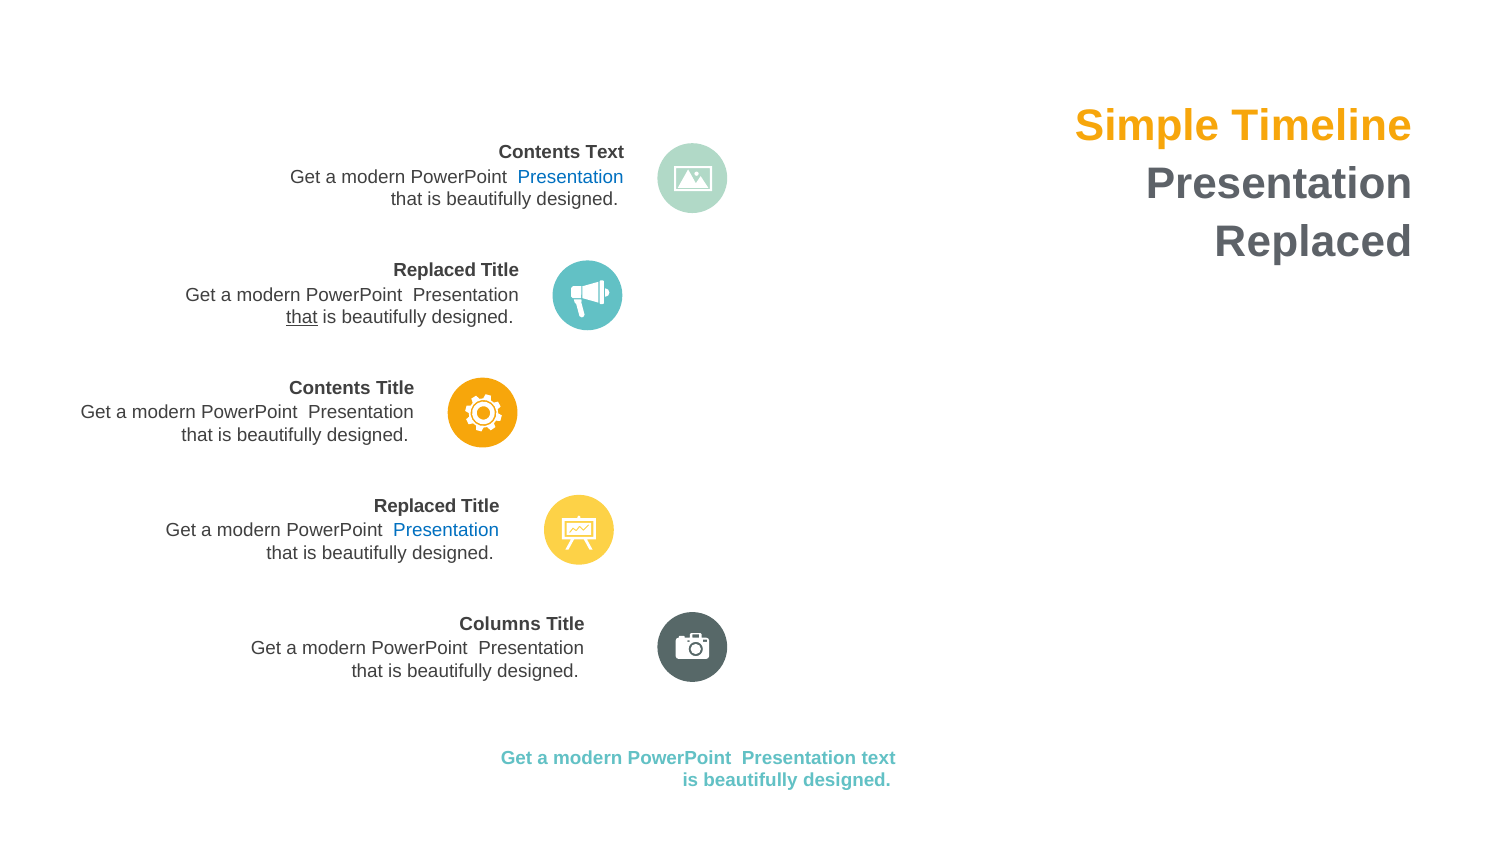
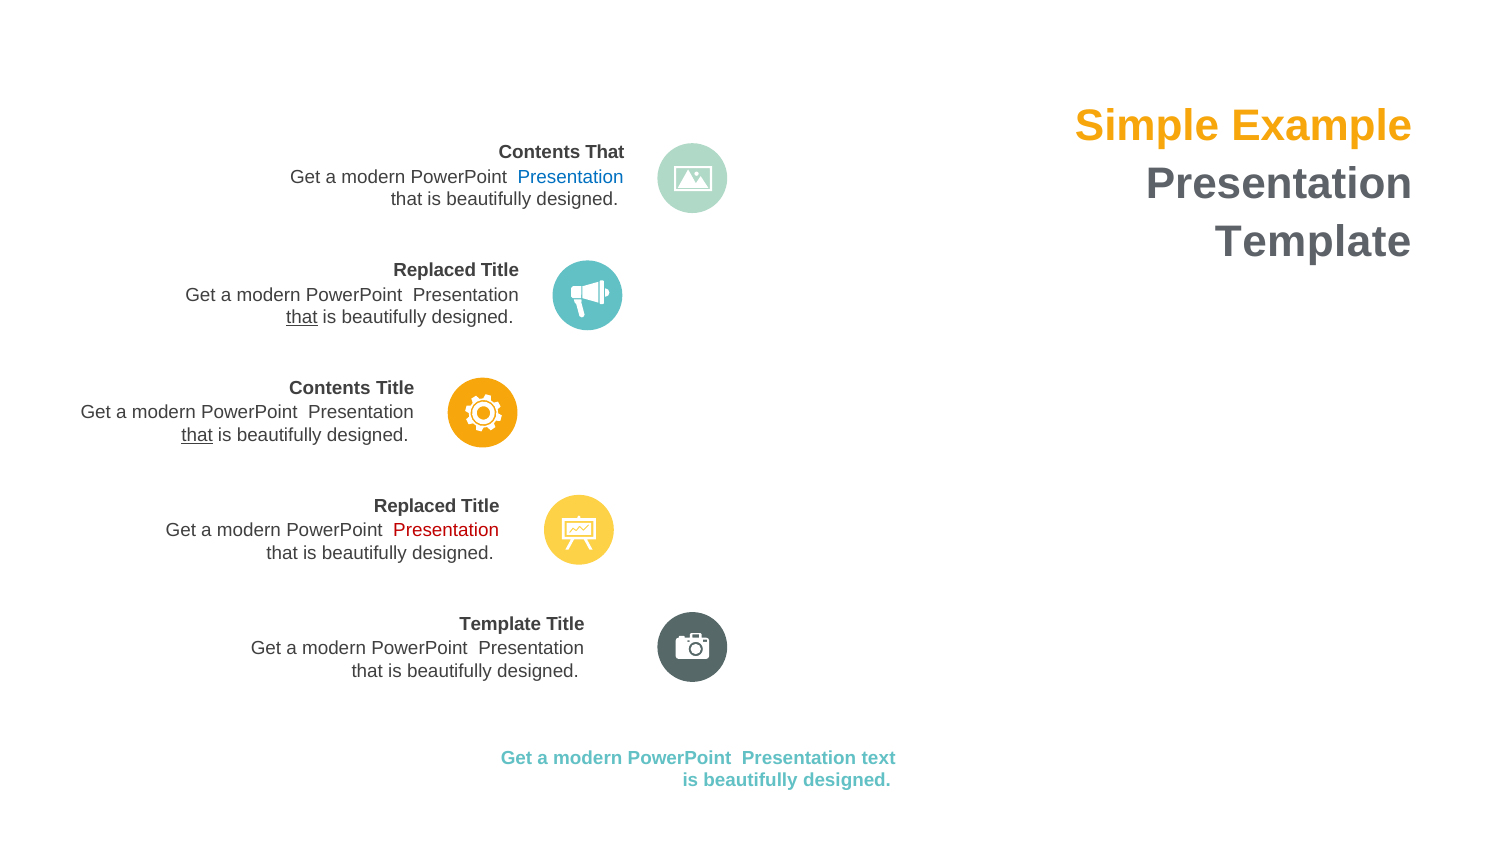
Timeline: Timeline -> Example
Contents Text: Text -> That
Replaced at (1313, 242): Replaced -> Template
that at (197, 435) underline: none -> present
Presentation at (446, 530) colour: blue -> red
Columns at (500, 624): Columns -> Template
